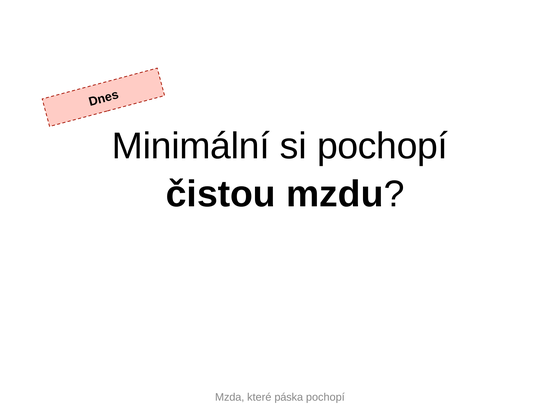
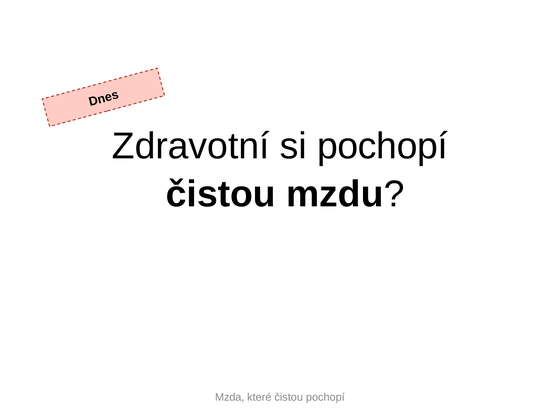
Minimální: Minimální -> Zdravotní
které páska: páska -> čistou
